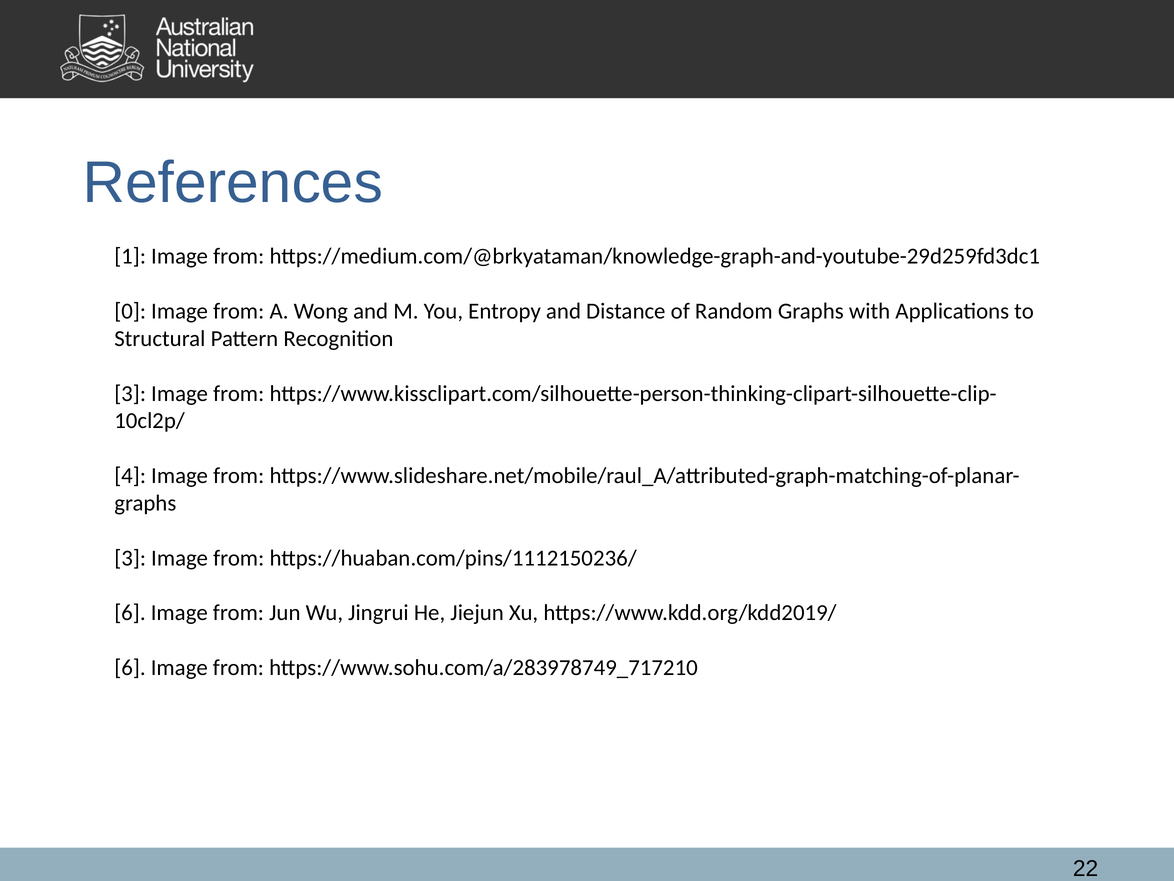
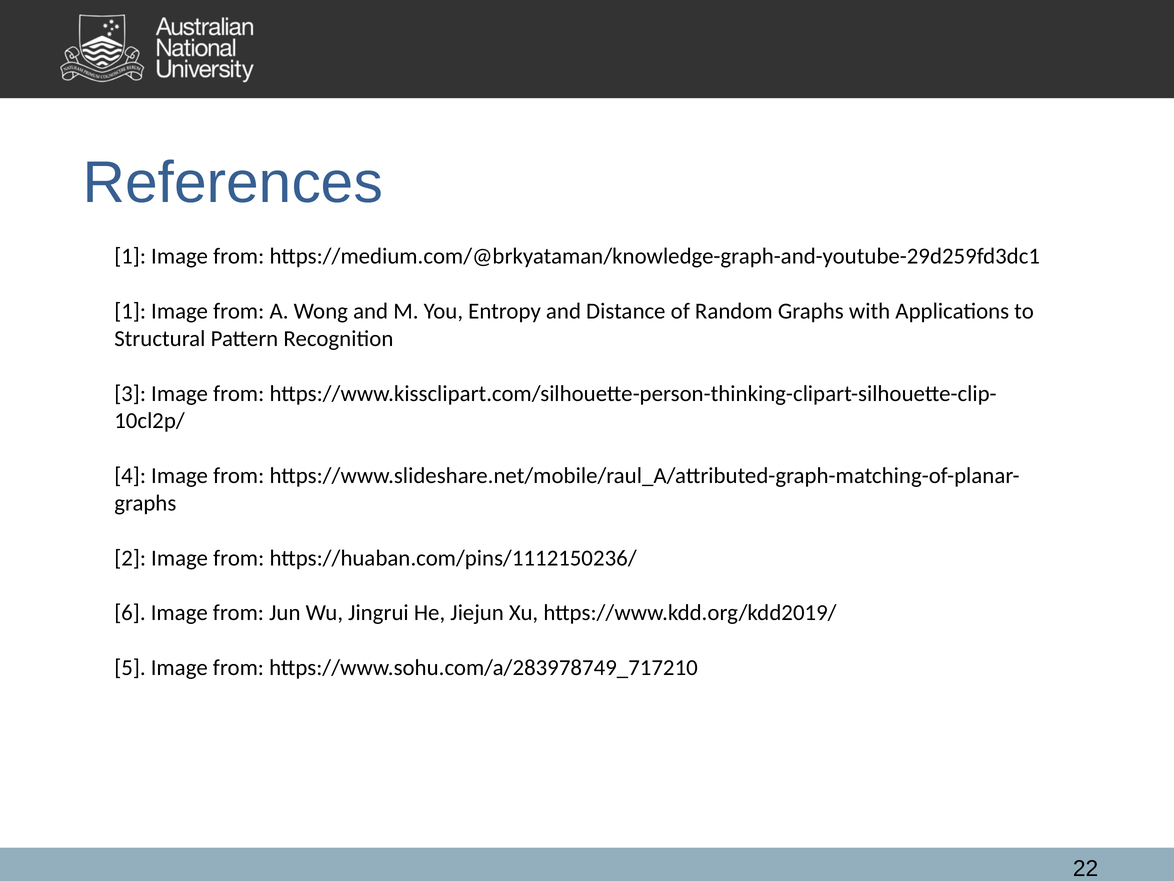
0 at (130, 311): 0 -> 1
3 at (130, 558): 3 -> 2
6 at (130, 667): 6 -> 5
